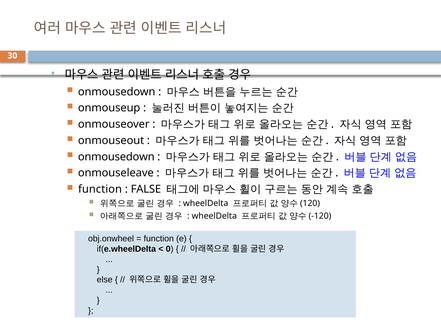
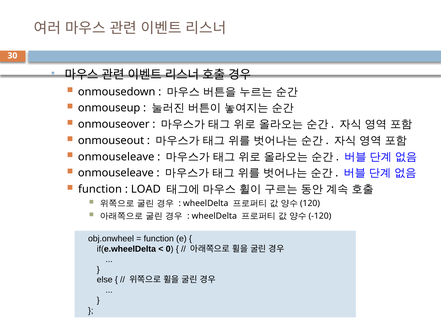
onmousedown at (116, 157): onmousedown -> onmouseleave
FALSE: FALSE -> LOAD
